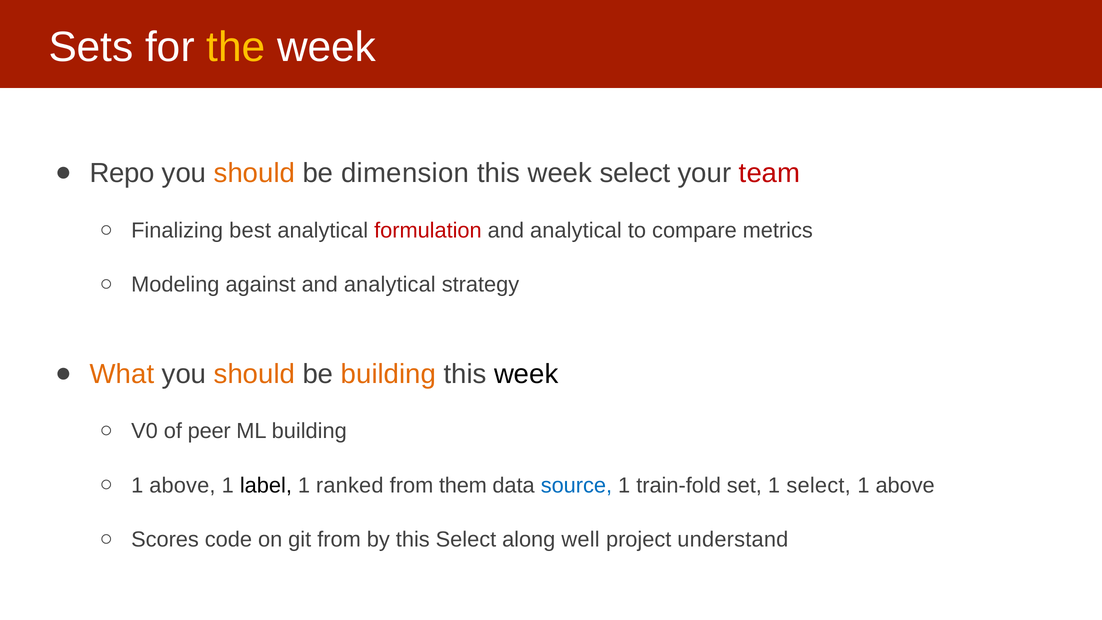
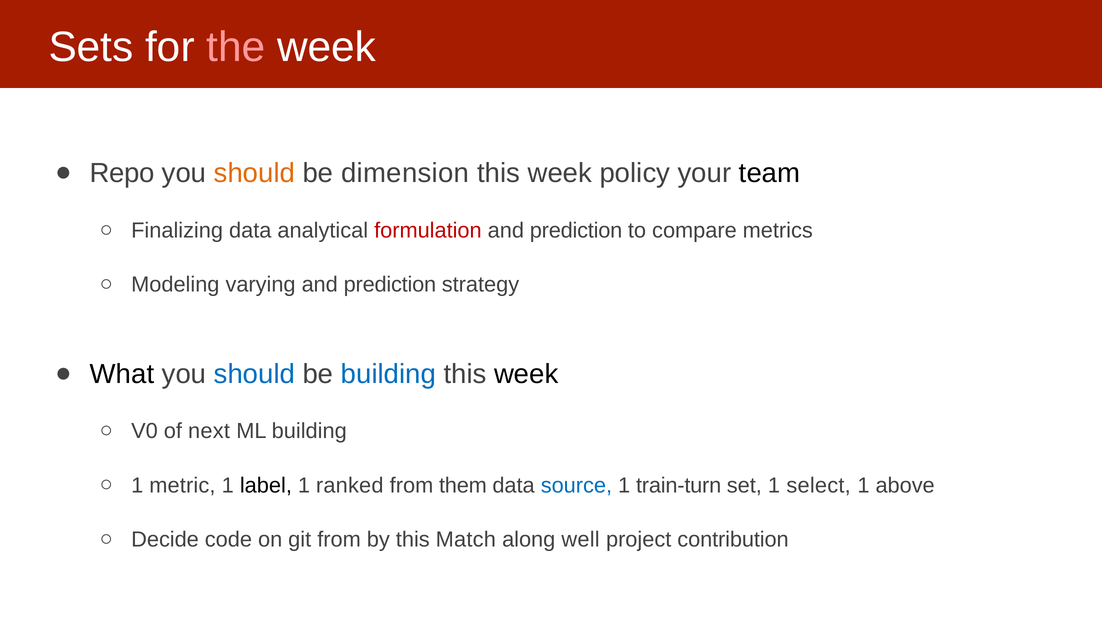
the colour: yellow -> pink
week select: select -> policy
team colour: red -> black
Finalizing best: best -> data
analytical at (576, 231): analytical -> prediction
against: against -> varying
analytical at (390, 285): analytical -> prediction
What colour: orange -> black
should at (254, 374) colour: orange -> blue
building at (388, 374) colour: orange -> blue
peer: peer -> next
above at (182, 485): above -> metric
train-fold: train-fold -> train-turn
Scores: Scores -> Decide
this Select: Select -> Match
understand: understand -> contribution
